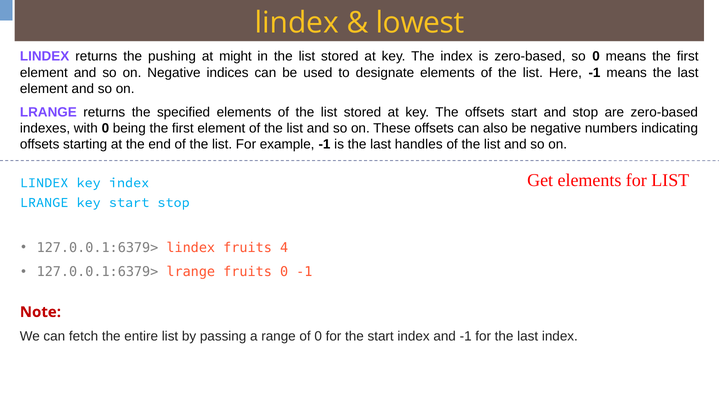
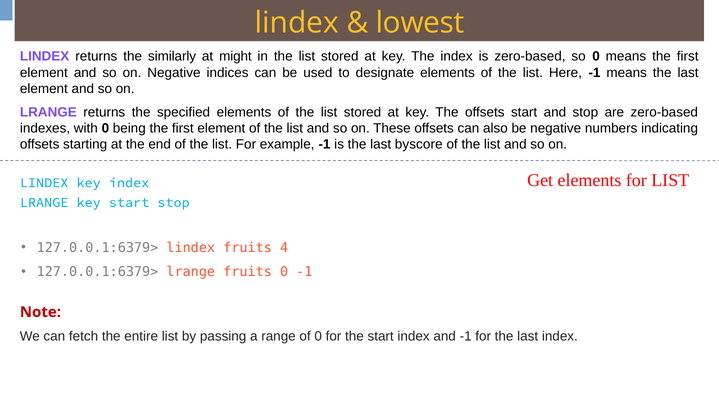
pushing: pushing -> similarly
handles: handles -> byscore
